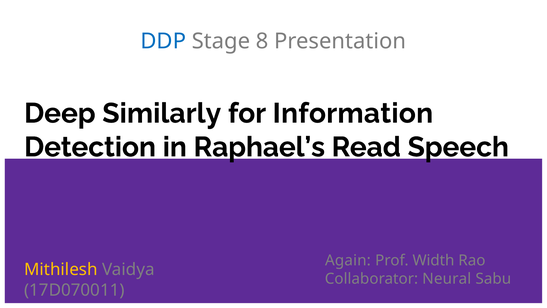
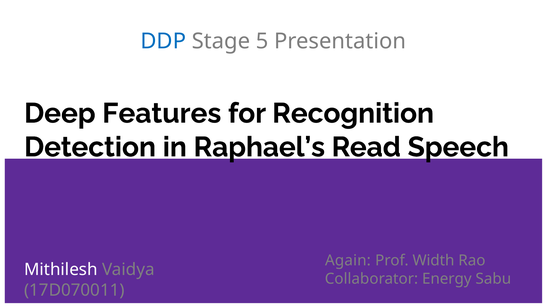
8: 8 -> 5
Similarly: Similarly -> Features
Information: Information -> Recognition
Mithilesh colour: yellow -> white
Neural: Neural -> Energy
